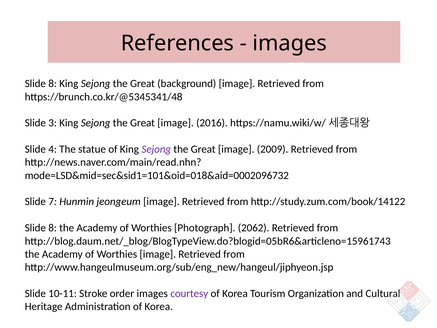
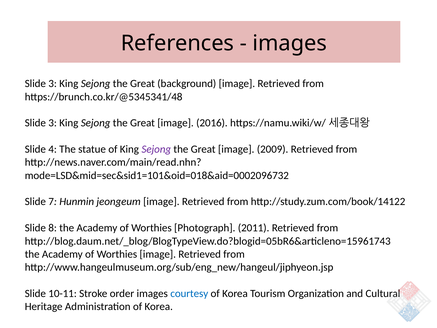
8 at (53, 84): 8 -> 3
2062: 2062 -> 2011
courtesy colour: purple -> blue
